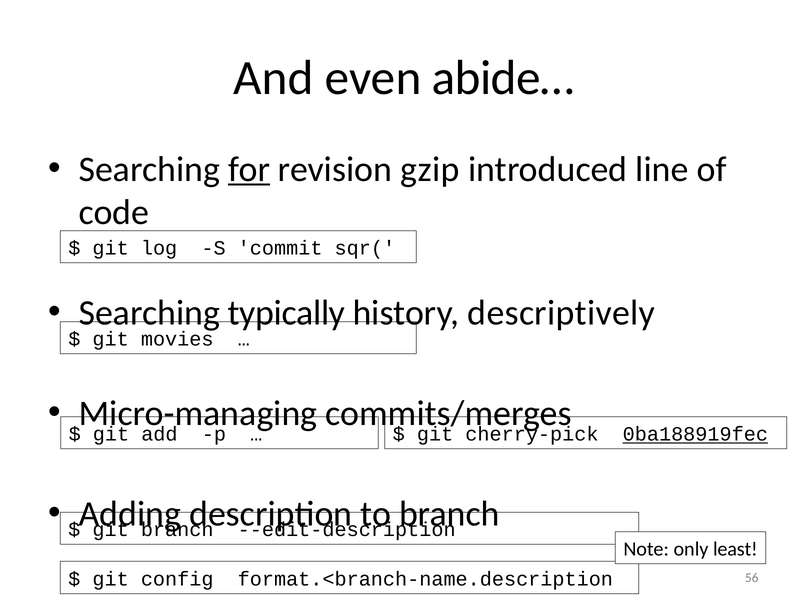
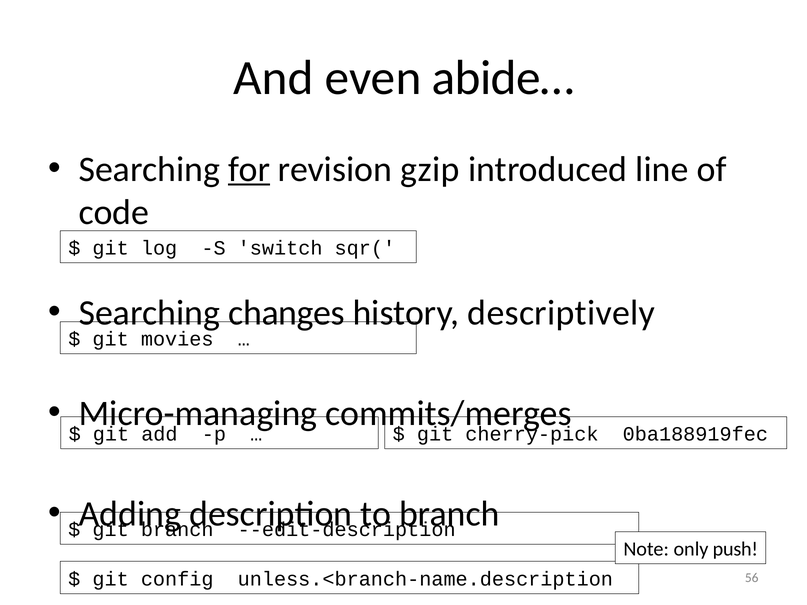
commit: commit -> switch
typically: typically -> changes
0ba188919fec underline: present -> none
least: least -> push
format.<branch-name.description: format.<branch-name.description -> unless.<branch-name.description
